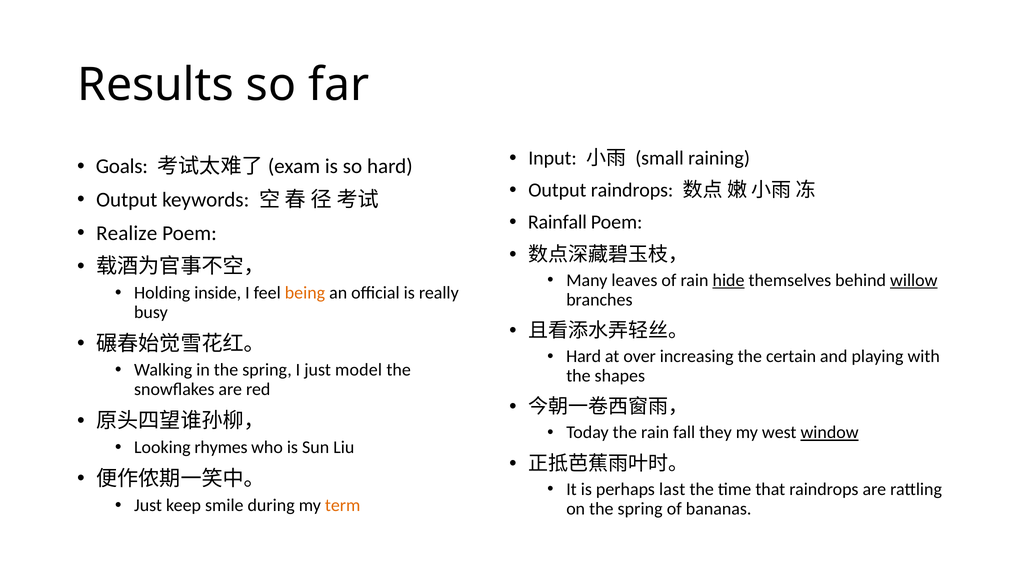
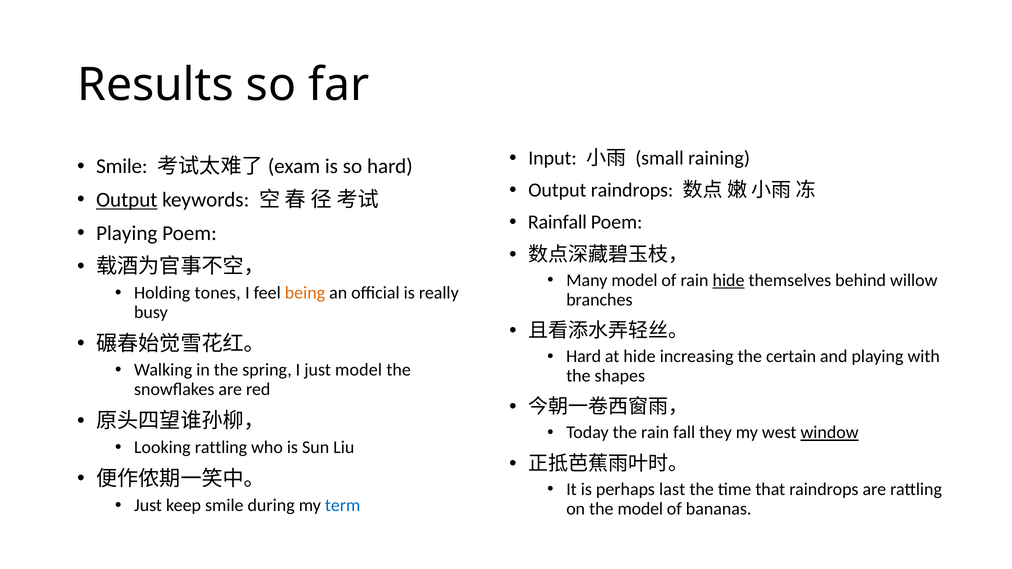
Goals at (122, 167): Goals -> Smile
Output at (127, 200) underline: none -> present
Realize at (127, 233): Realize -> Playing
Many leaves: leaves -> model
willow underline: present -> none
inside: inside -> tones
at over: over -> hide
Looking rhymes: rhymes -> rattling
term colour: orange -> blue
on the spring: spring -> model
